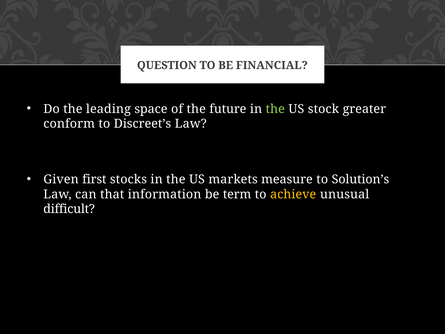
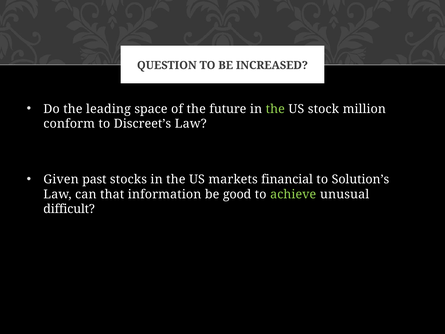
FINANCIAL: FINANCIAL -> INCREASED
greater: greater -> million
first: first -> past
measure: measure -> financial
term: term -> good
achieve colour: yellow -> light green
